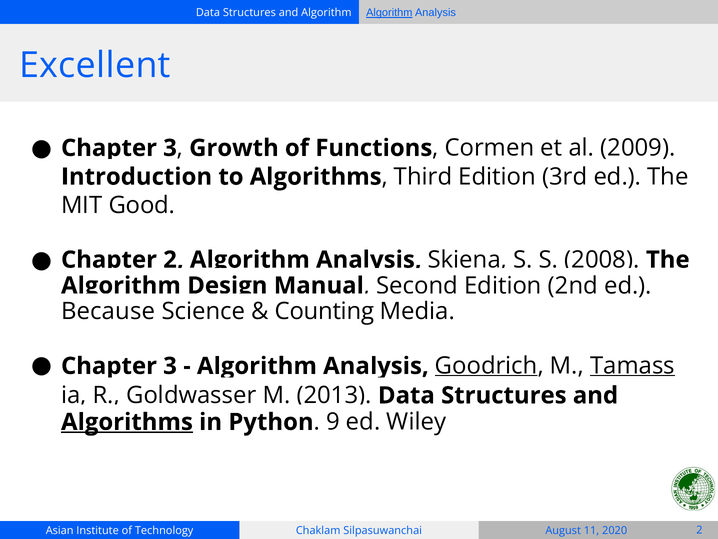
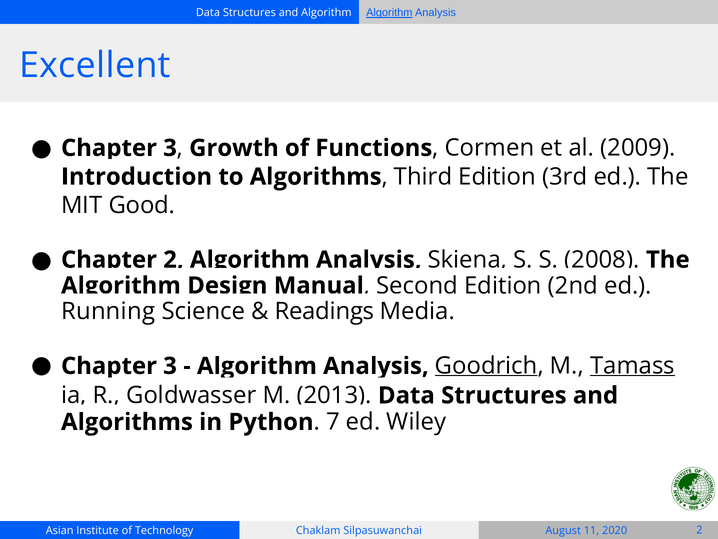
Because: Because -> Running
Counting: Counting -> Readings
Algorithms at (127, 422) underline: present -> none
9: 9 -> 7
